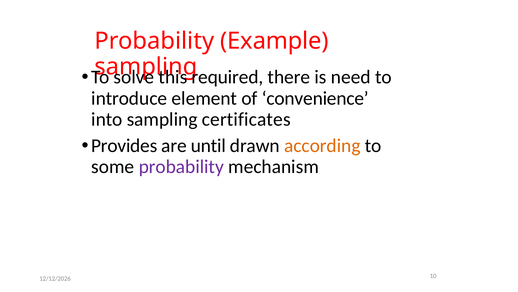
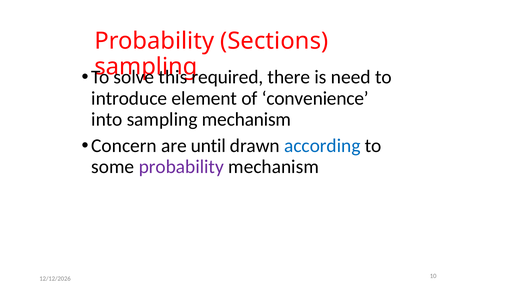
Example: Example -> Sections
sampling certificates: certificates -> mechanism
Provides: Provides -> Concern
according colour: orange -> blue
